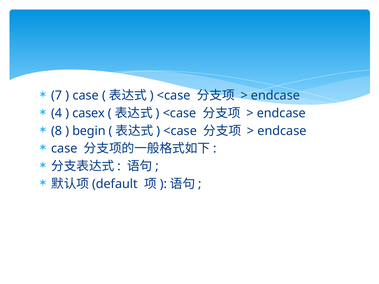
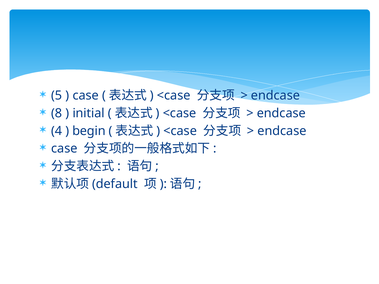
7: 7 -> 5
4: 4 -> 8
casex: casex -> initial
8: 8 -> 4
